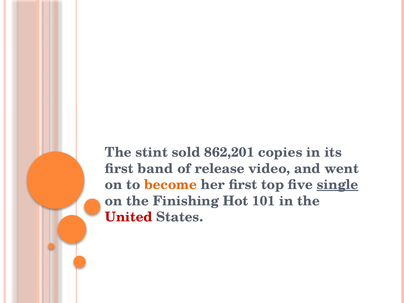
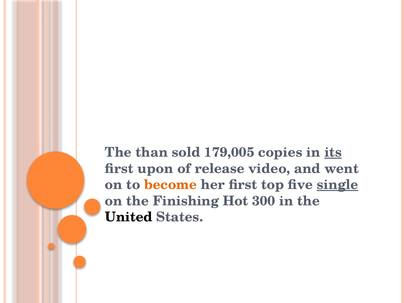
stint: stint -> than
862,201: 862,201 -> 179,005
its underline: none -> present
band: band -> upon
101: 101 -> 300
United colour: red -> black
